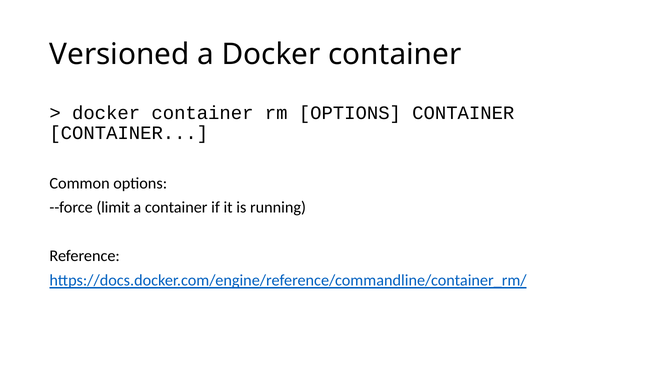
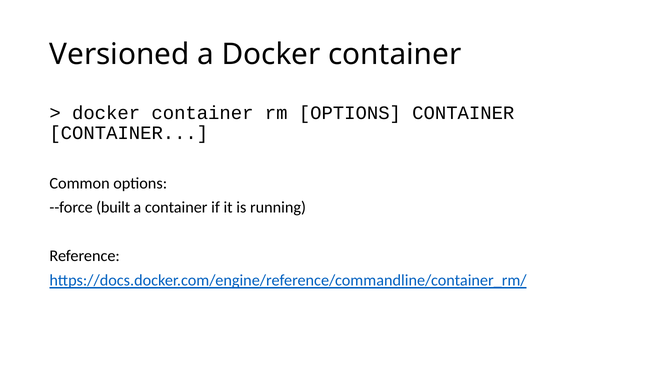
limit: limit -> built
